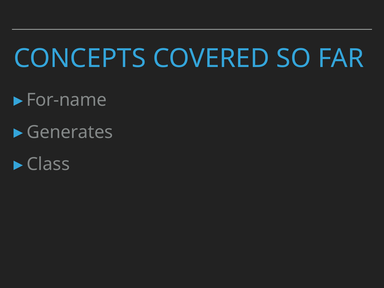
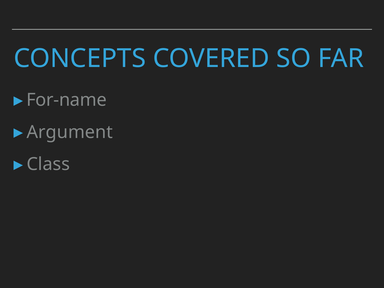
Generates: Generates -> Argument
